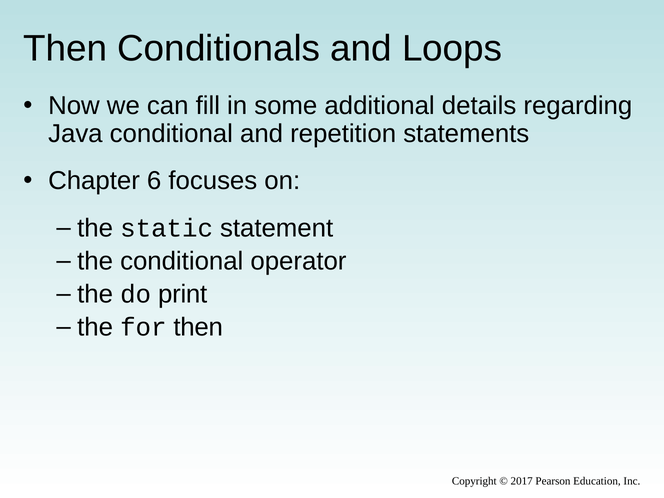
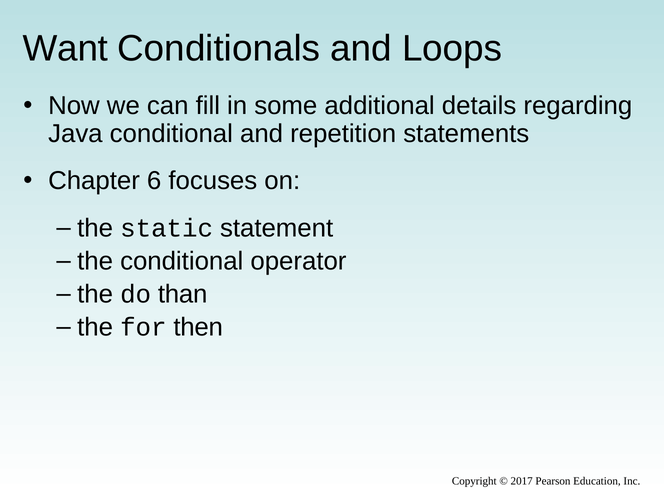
Then at (65, 49): Then -> Want
print: print -> than
